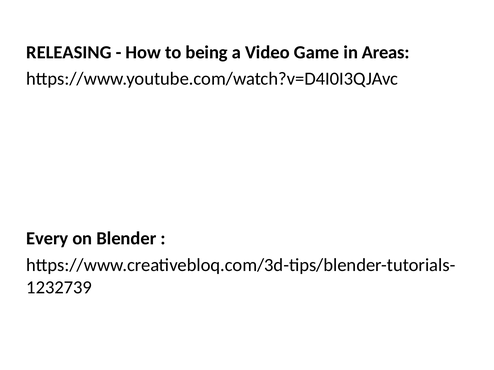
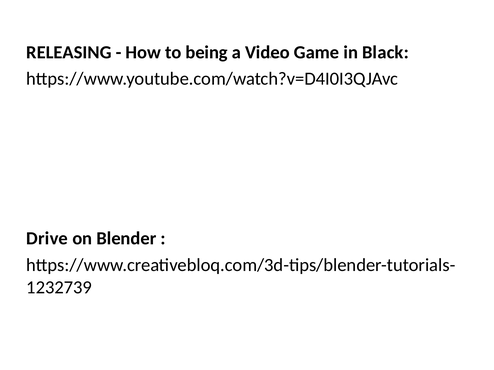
Areas: Areas -> Black
Every: Every -> Drive
